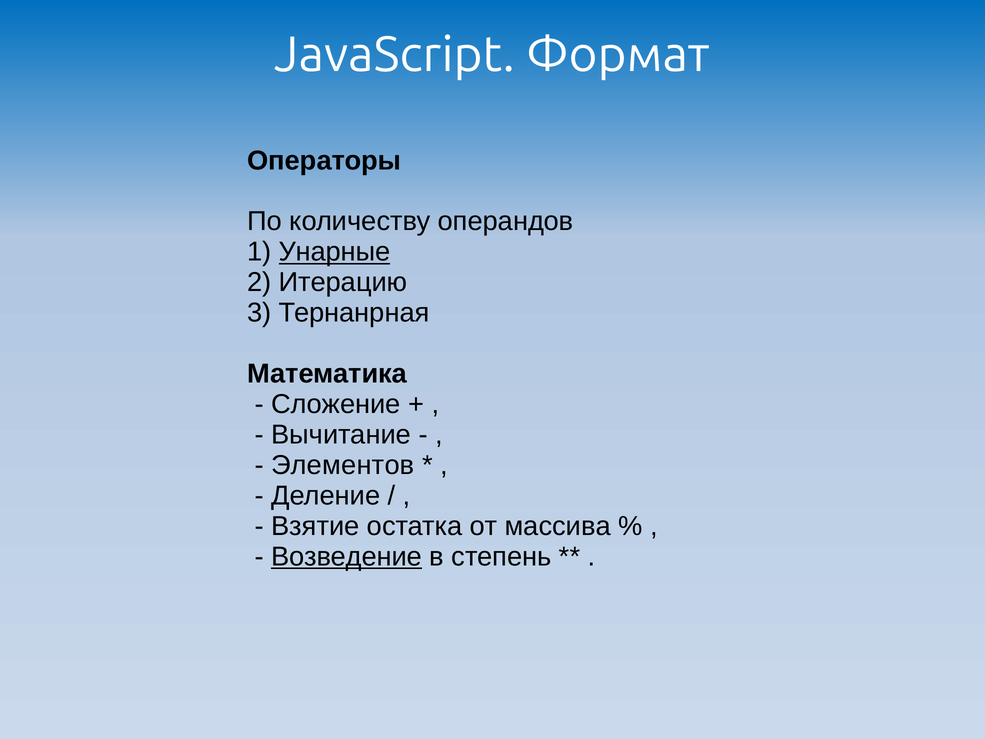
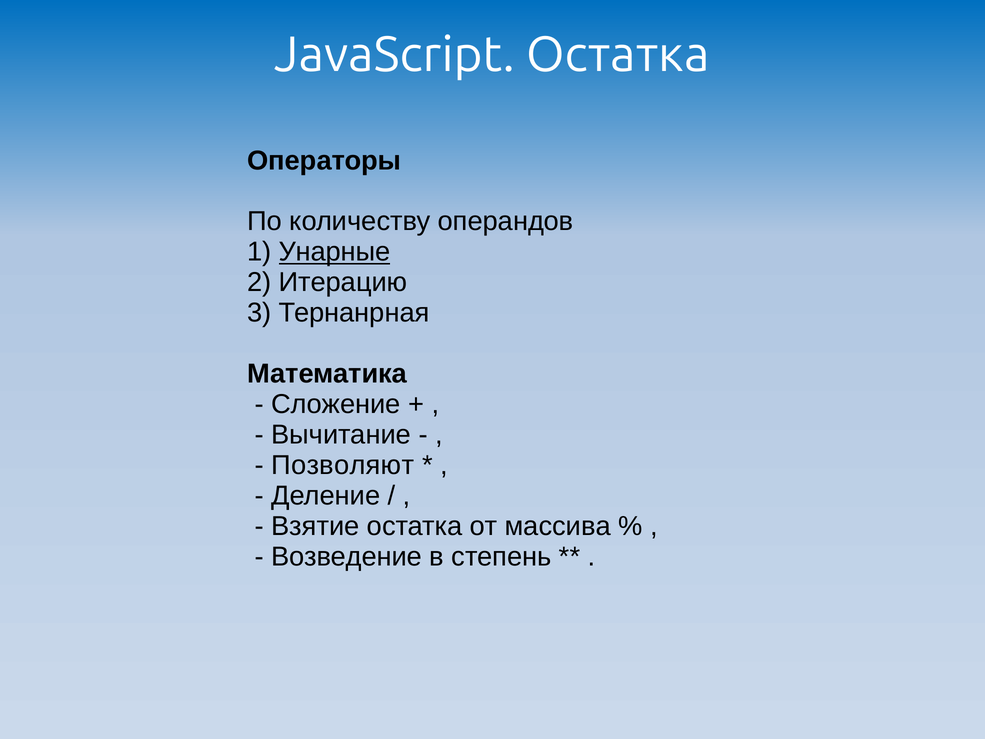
JavaScript Формат: Формат -> Остатка
Элементов: Элементов -> Позволяют
Возведение underline: present -> none
